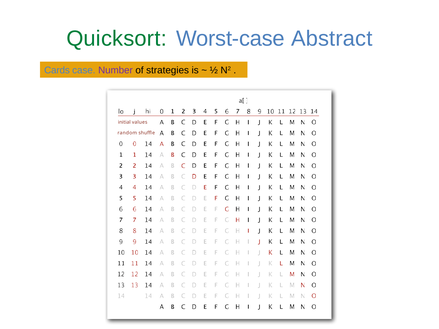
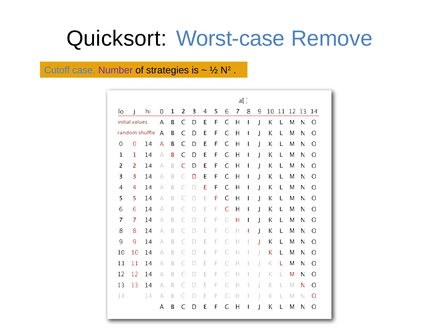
Quicksort colour: green -> black
Abstract: Abstract -> Remove
Cards: Cards -> Cutoff
